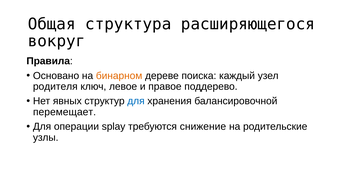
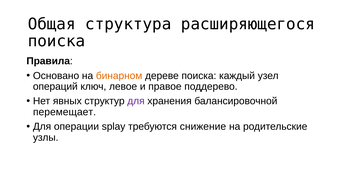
вокруг at (57, 41): вокруг -> поиска
родителя: родителя -> операций
для at (136, 101) colour: blue -> purple
